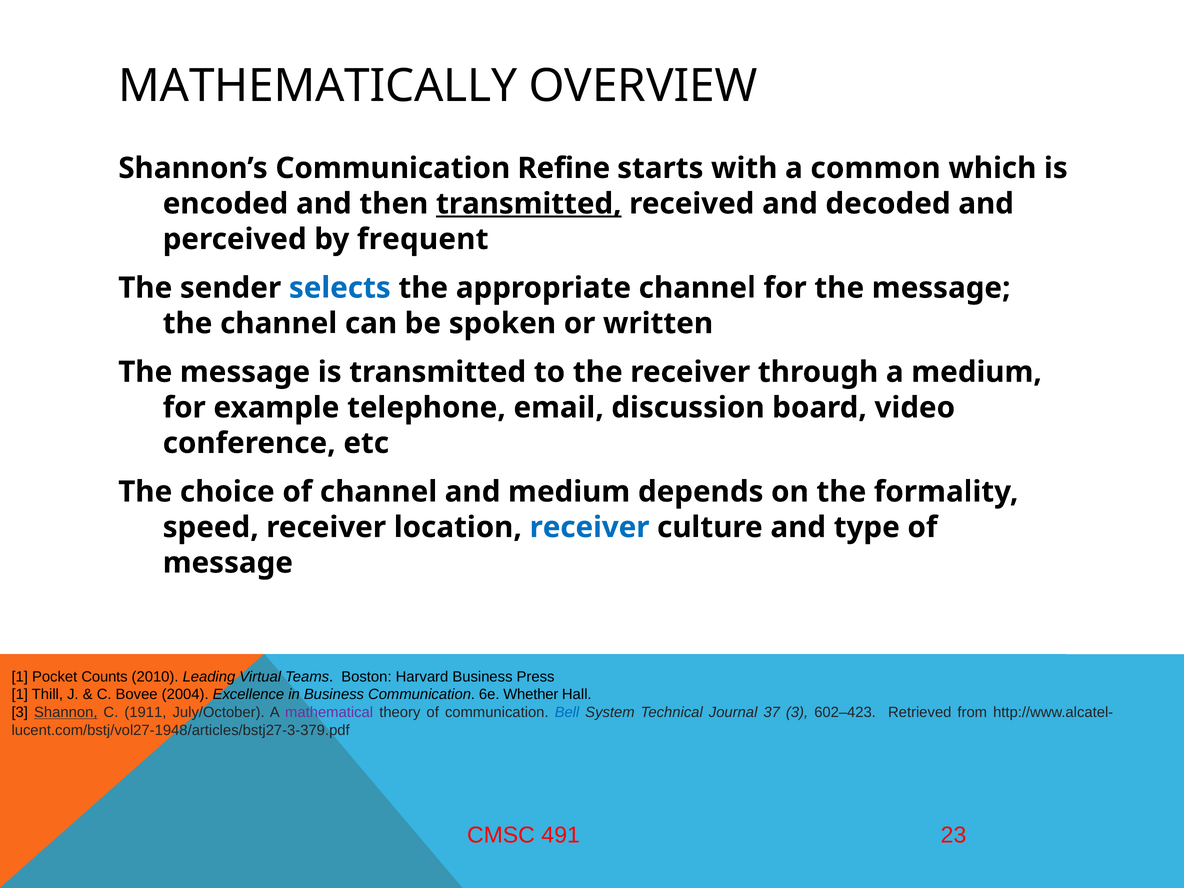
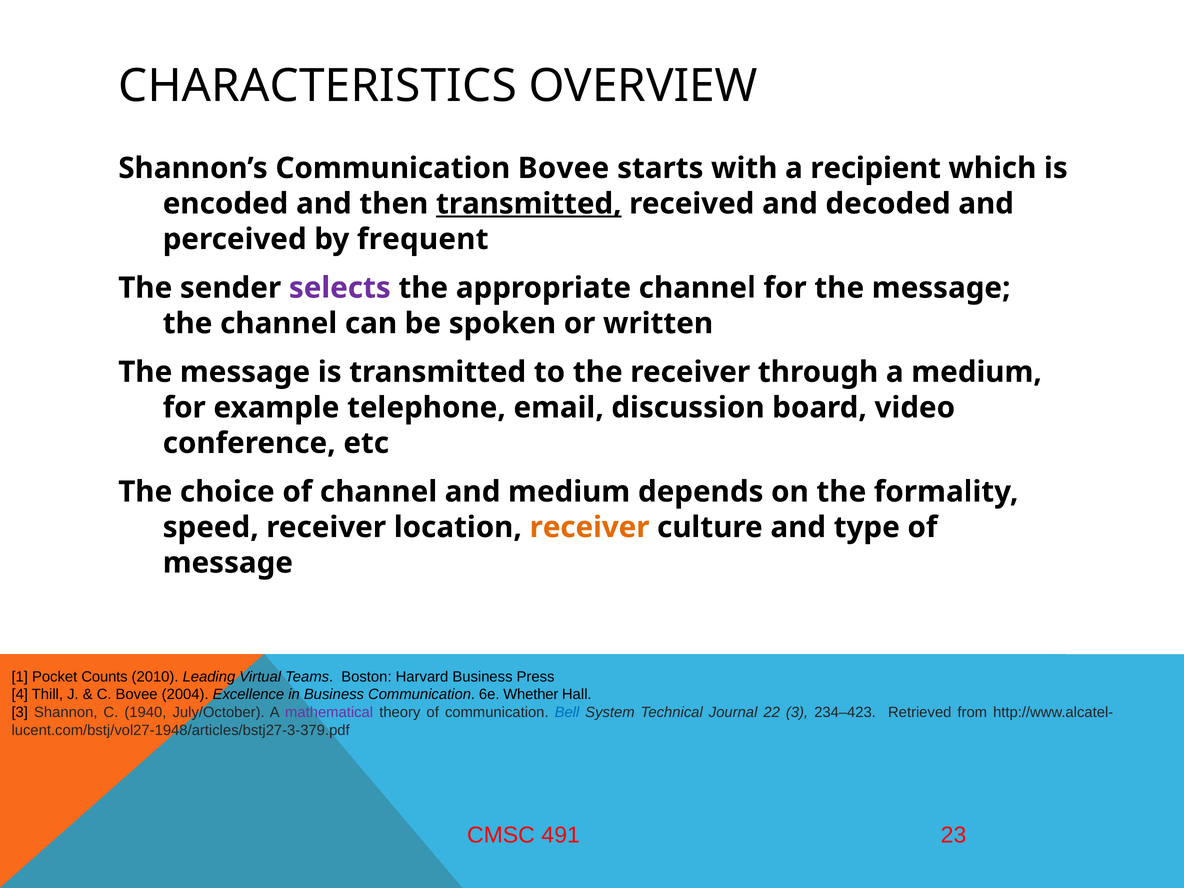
MATHEMATICALLY: MATHEMATICALLY -> CHARACTERISTICS
Communication Refine: Refine -> Bovee
common: common -> recipient
selects colour: blue -> purple
receiver at (590, 527) colour: blue -> orange
1 at (20, 695): 1 -> 4
Shannon underline: present -> none
1911: 1911 -> 1940
37: 37 -> 22
602–423: 602–423 -> 234–423
